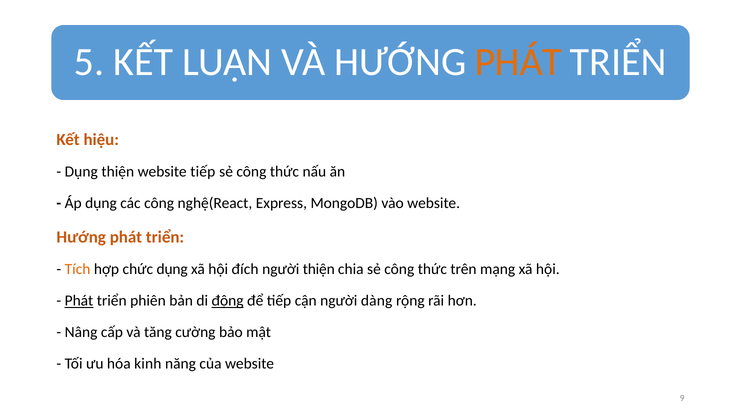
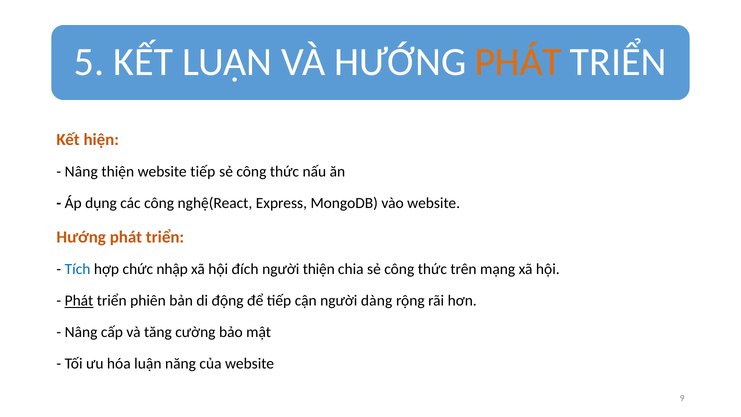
hiệu: hiệu -> hiện
Dụng at (81, 172): Dụng -> Nâng
Tích colour: orange -> blue
chức dụng: dụng -> nhập
động underline: present -> none
hóa kinh: kinh -> luận
